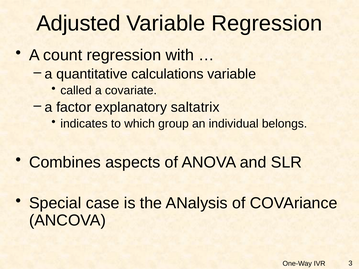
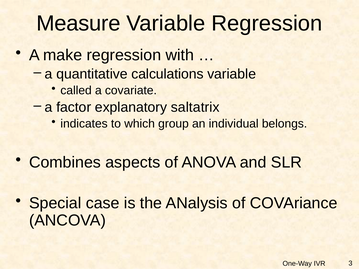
Adjusted: Adjusted -> Measure
count: count -> make
